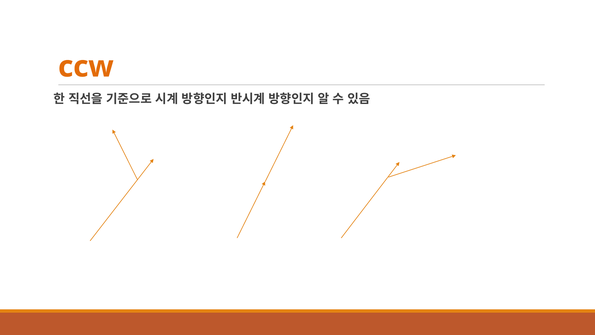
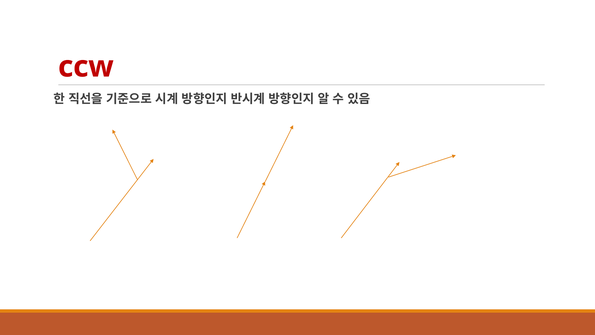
ccw colour: orange -> red
